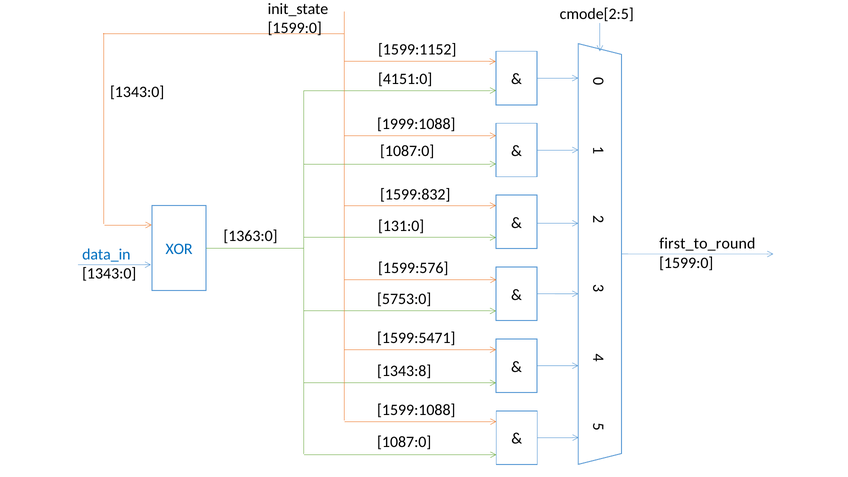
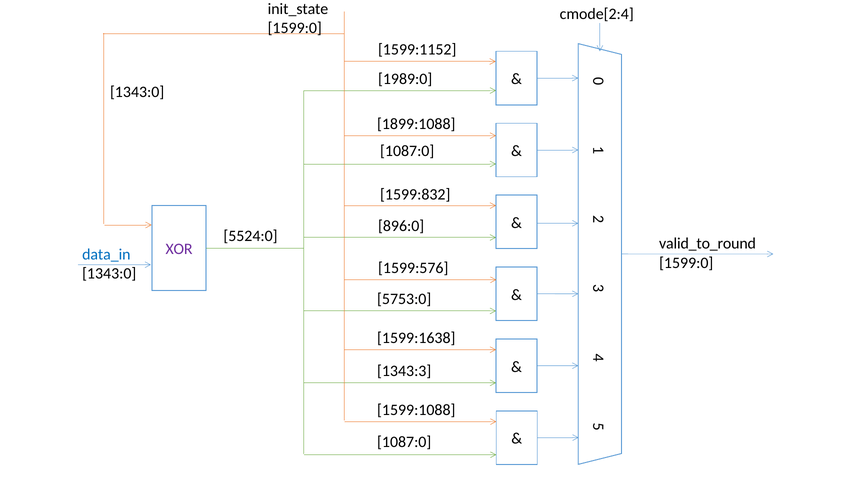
cmode[2:5: cmode[2:5 -> cmode[2:4
4151:0: 4151:0 -> 1989:0
1999:1088: 1999:1088 -> 1899:1088
131:0: 131:0 -> 896:0
1363:0: 1363:0 -> 5524:0
first_to_round: first_to_round -> valid_to_round
XOR colour: blue -> purple
1599:5471: 1599:5471 -> 1599:1638
1343:8: 1343:8 -> 1343:3
